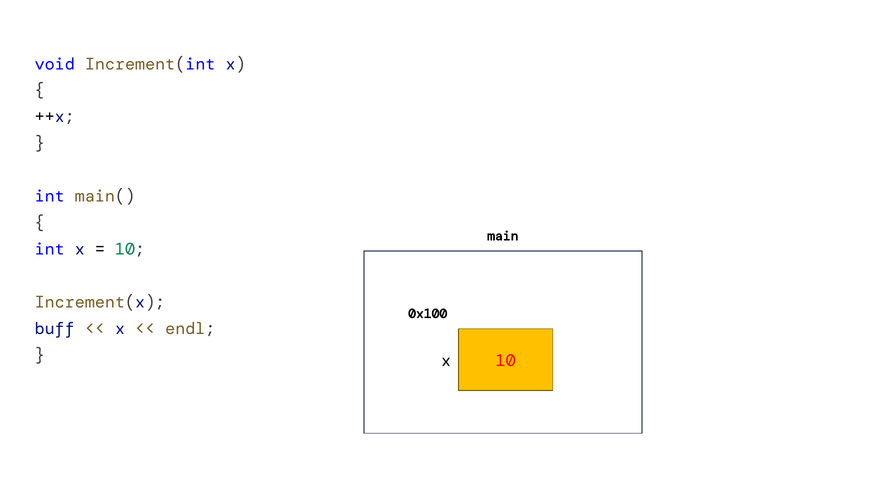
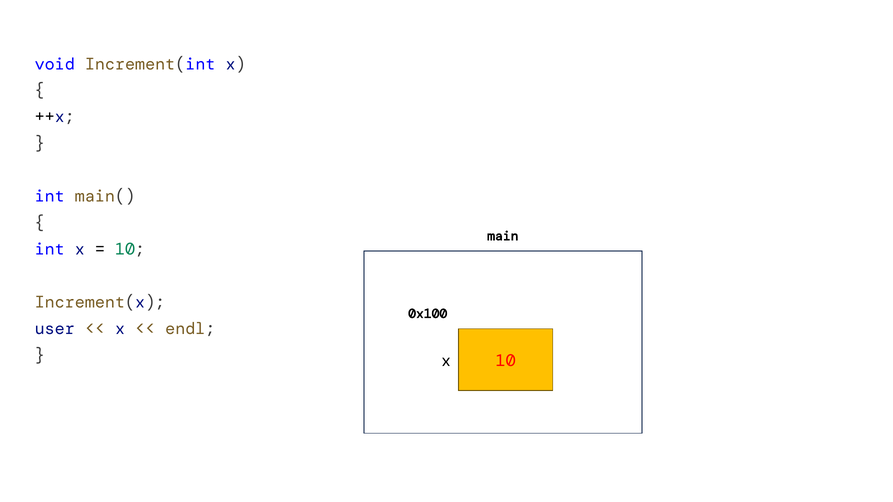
buff: buff -> user
